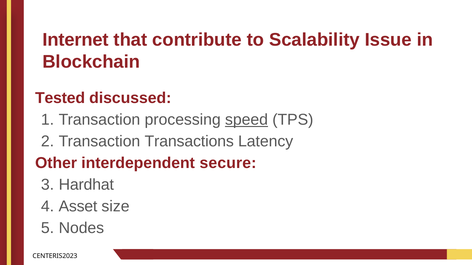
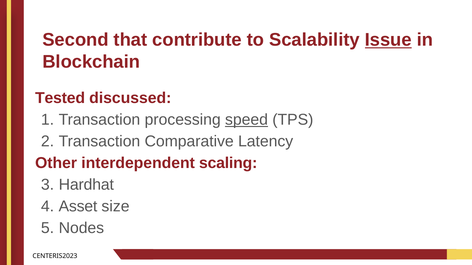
Internet: Internet -> Second
Issue underline: none -> present
Transactions: Transactions -> Comparative
secure: secure -> scaling
